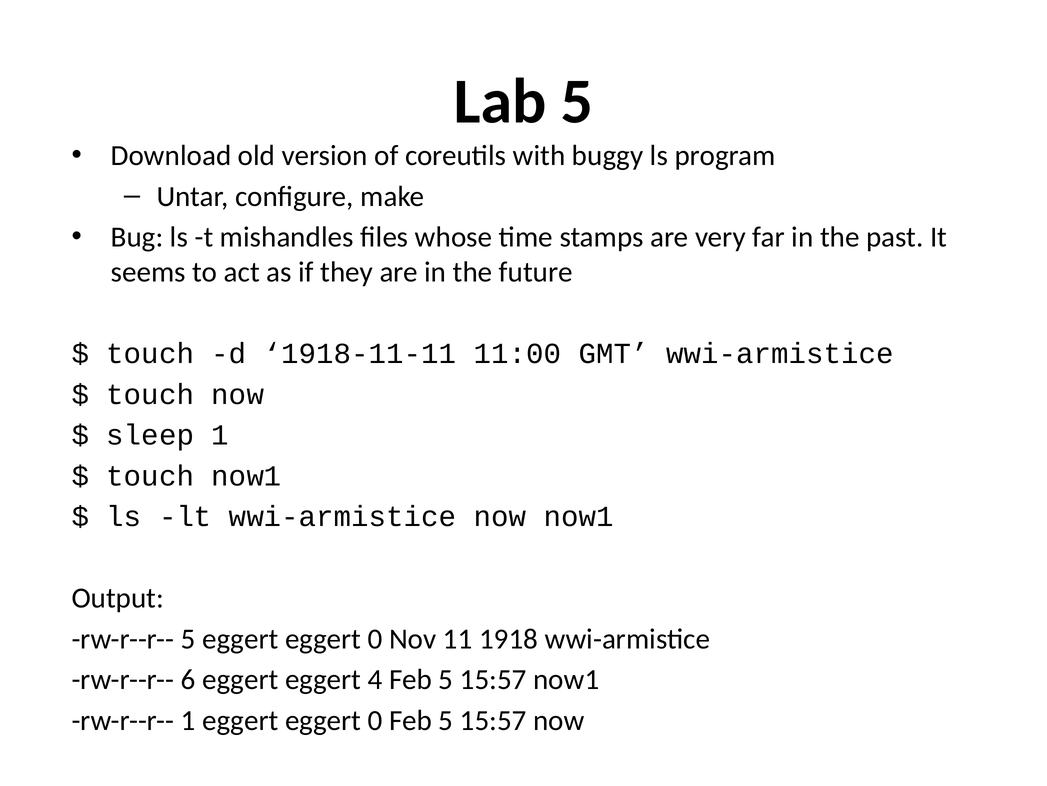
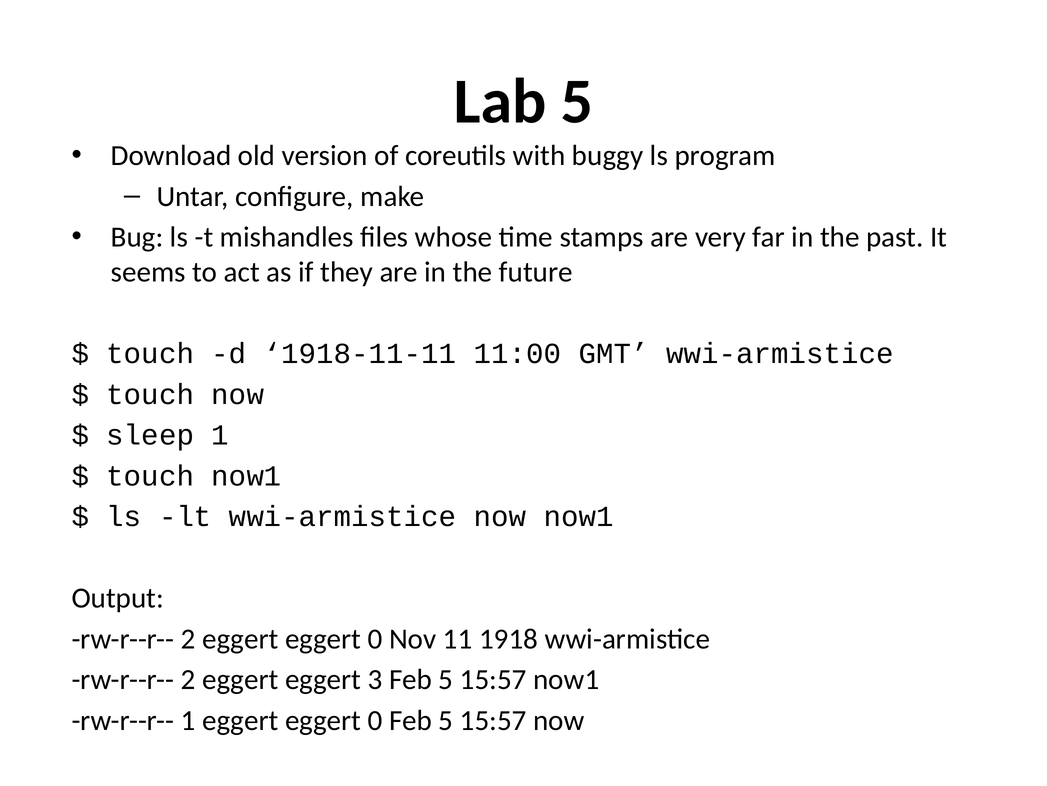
5 at (188, 639): 5 -> 2
6 at (188, 679): 6 -> 2
4: 4 -> 3
